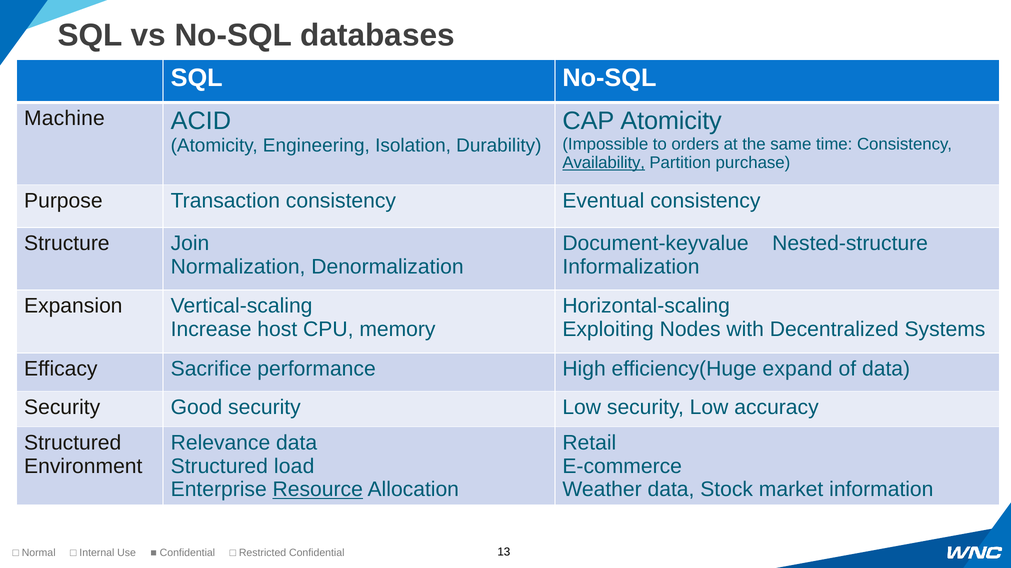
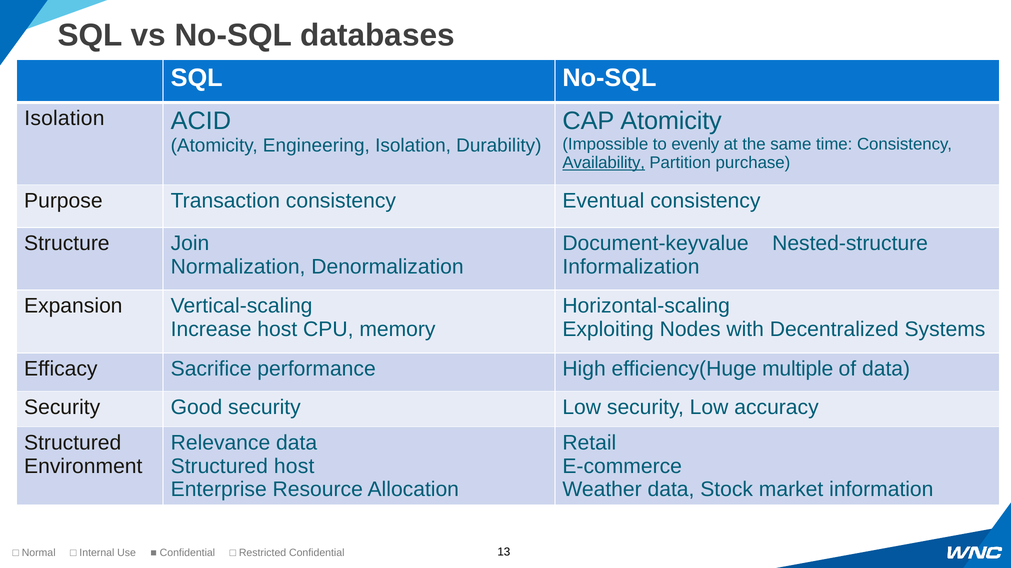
Machine at (64, 119): Machine -> Isolation
orders: orders -> evenly
expand: expand -> multiple
Structured load: load -> host
Resource underline: present -> none
